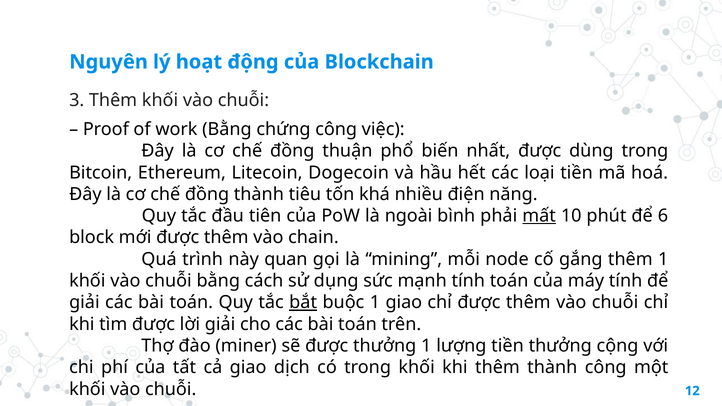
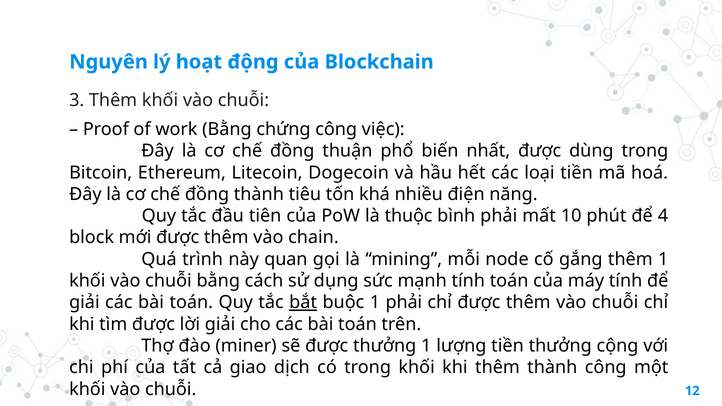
ngoài: ngoài -> thuộc
mất underline: present -> none
6: 6 -> 4
1 giao: giao -> phải
